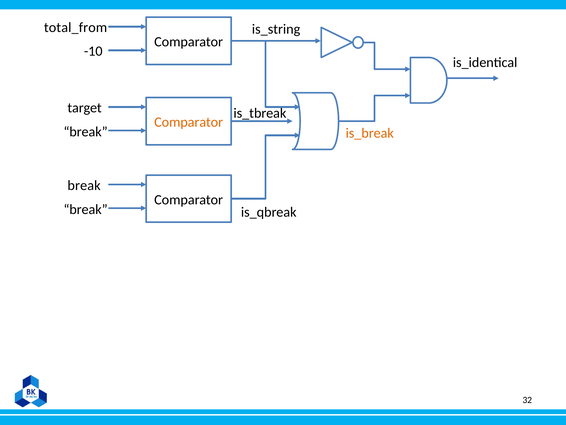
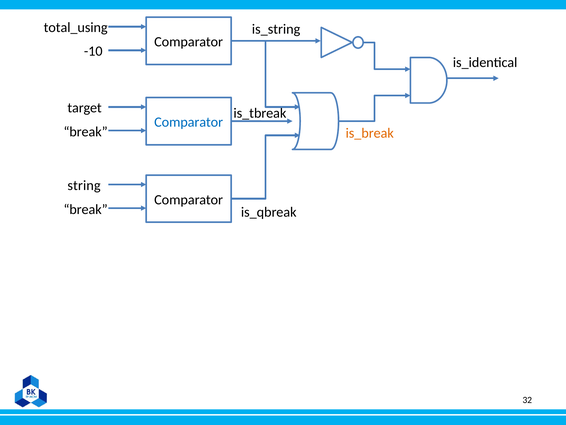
total_from: total_from -> total_using
Comparator at (189, 122) colour: orange -> blue
break at (84, 185): break -> string
